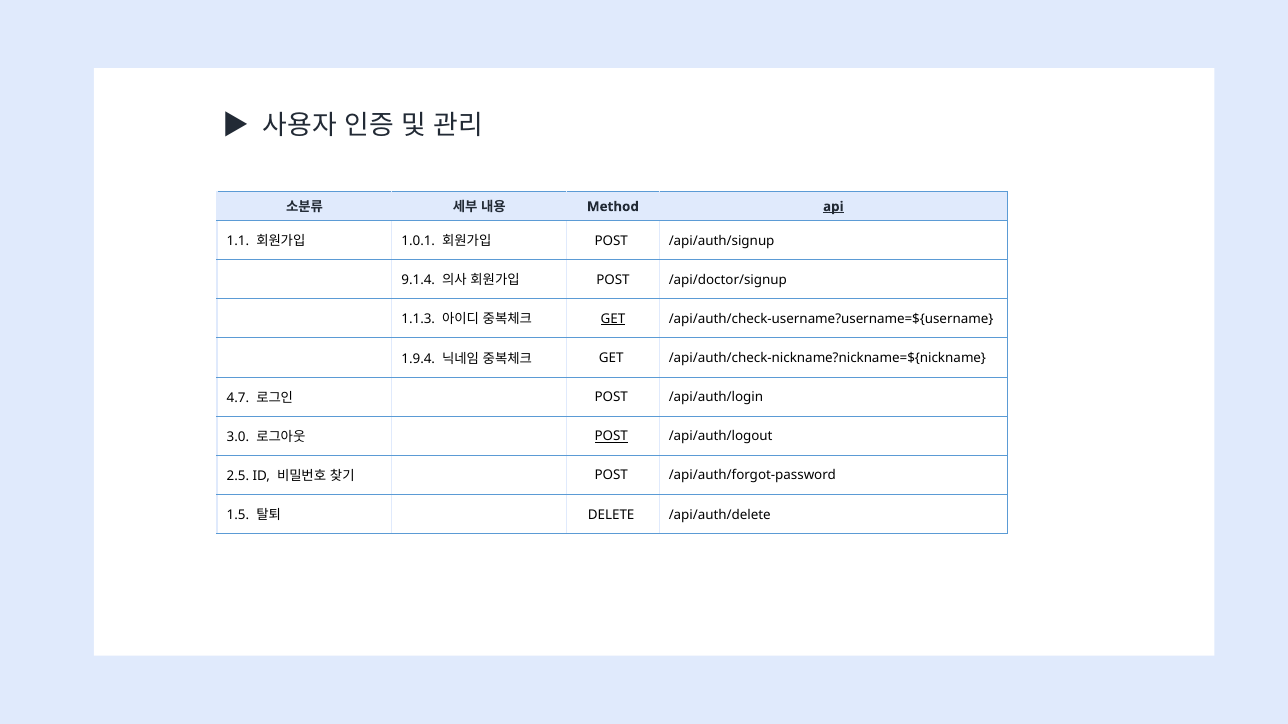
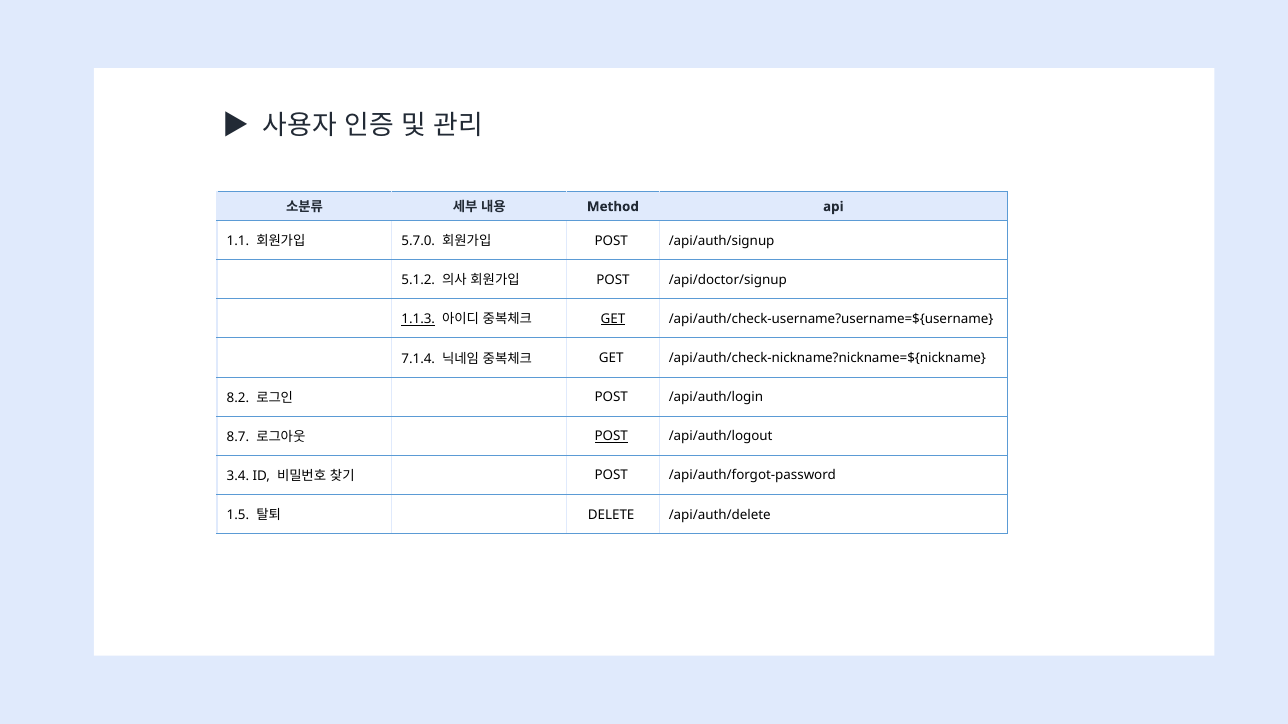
api underline: present -> none
1.0.1: 1.0.1 -> 5.7.0
9.1.4: 9.1.4 -> 5.1.2
1.1.3 underline: none -> present
1.9.4: 1.9.4 -> 7.1.4
4.7: 4.7 -> 8.2
3.0: 3.0 -> 8.7
2.5: 2.5 -> 3.4
